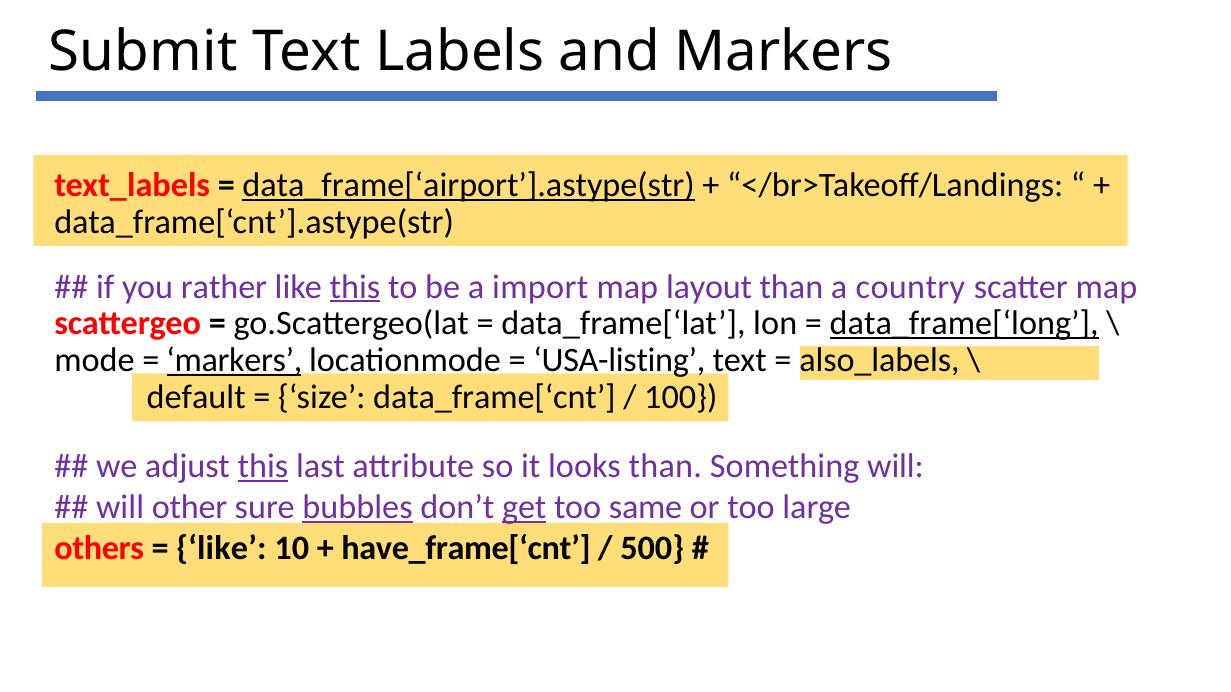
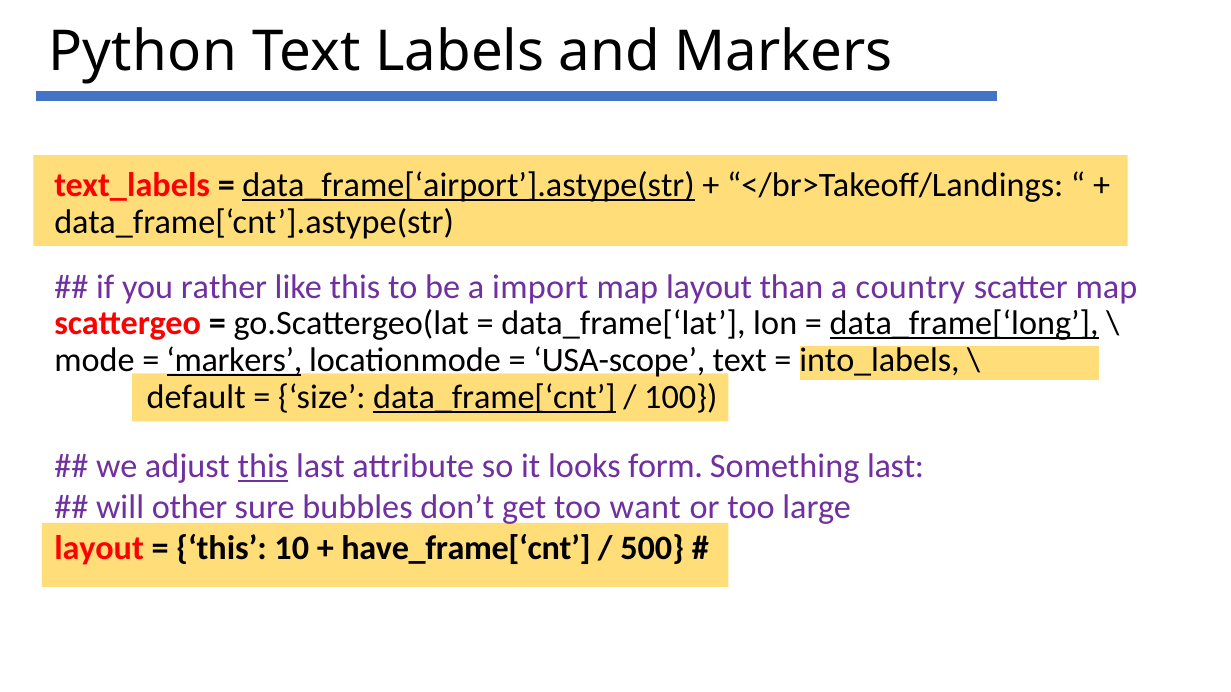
Submit: Submit -> Python
this at (355, 287) underline: present -> none
USA-listing: USA-listing -> USA-scope
also_labels: also_labels -> into_labels
data_frame[‘cnt underline: none -> present
looks than: than -> form
Something will: will -> last
bubbles underline: present -> none
get underline: present -> none
same: same -> want
others at (99, 549): others -> layout
like at (221, 549): like -> this
